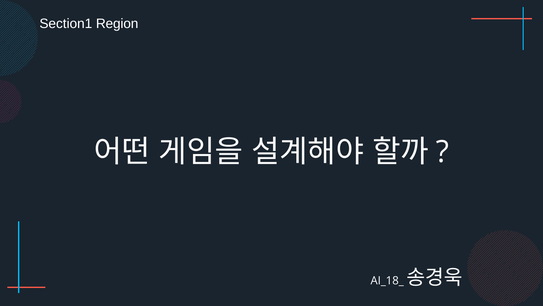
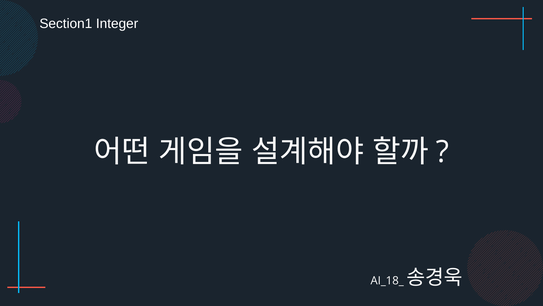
Region: Region -> Integer
